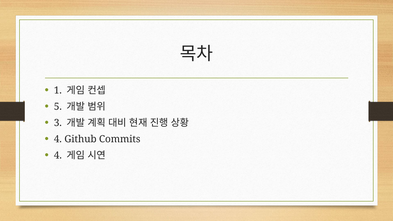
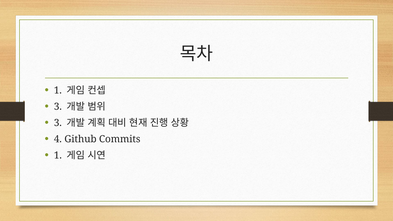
5 at (58, 107): 5 -> 3
4 at (58, 155): 4 -> 1
